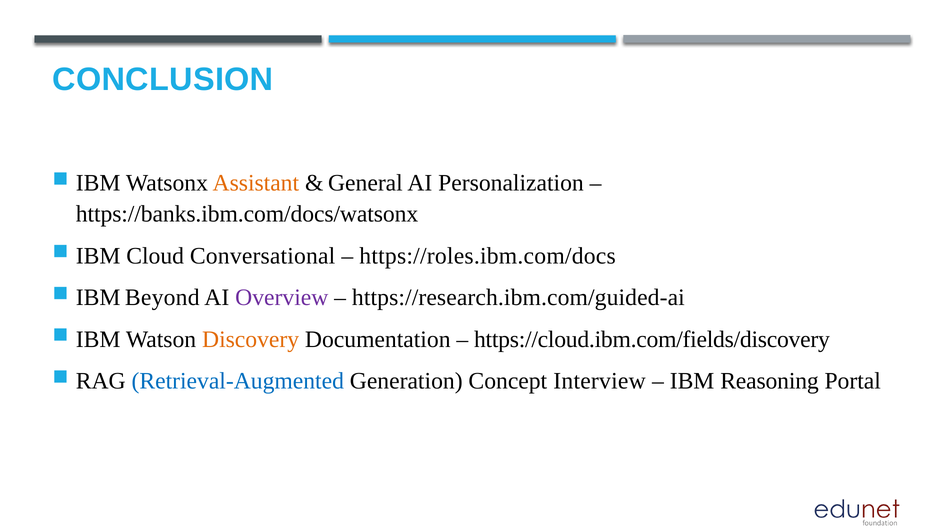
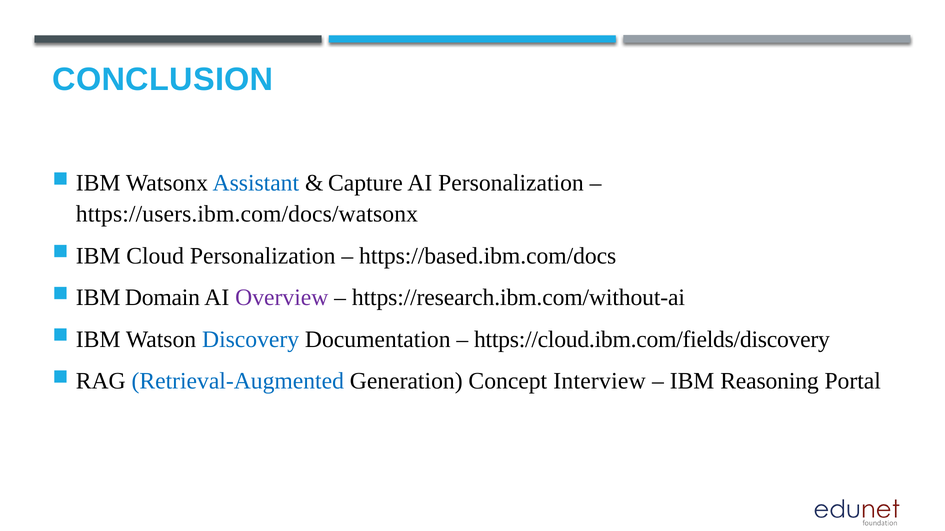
Assistant colour: orange -> blue
General: General -> Capture
https://banks.ibm.com/docs/watsonx: https://banks.ibm.com/docs/watsonx -> https://users.ibm.com/docs/watsonx
Cloud Conversational: Conversational -> Personalization
https://roles.ibm.com/docs: https://roles.ibm.com/docs -> https://based.ibm.com/docs
Beyond: Beyond -> Domain
https://research.ibm.com/guided-ai: https://research.ibm.com/guided-ai -> https://research.ibm.com/without-ai
Discovery colour: orange -> blue
